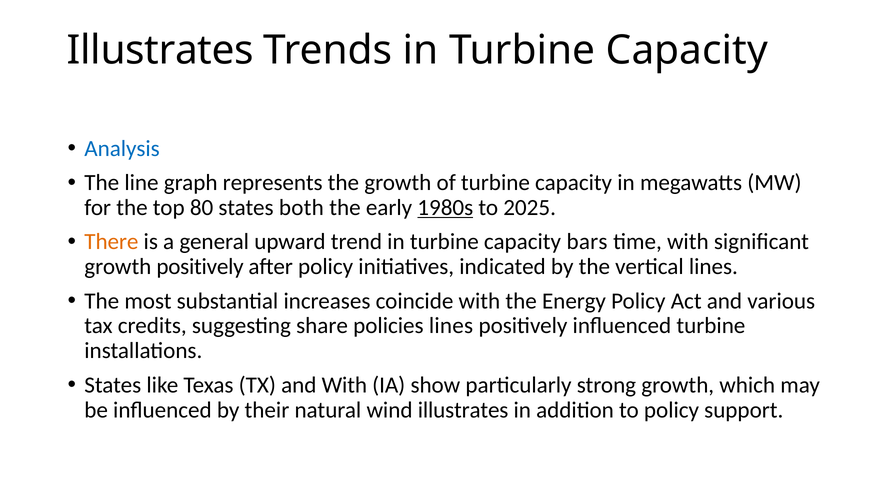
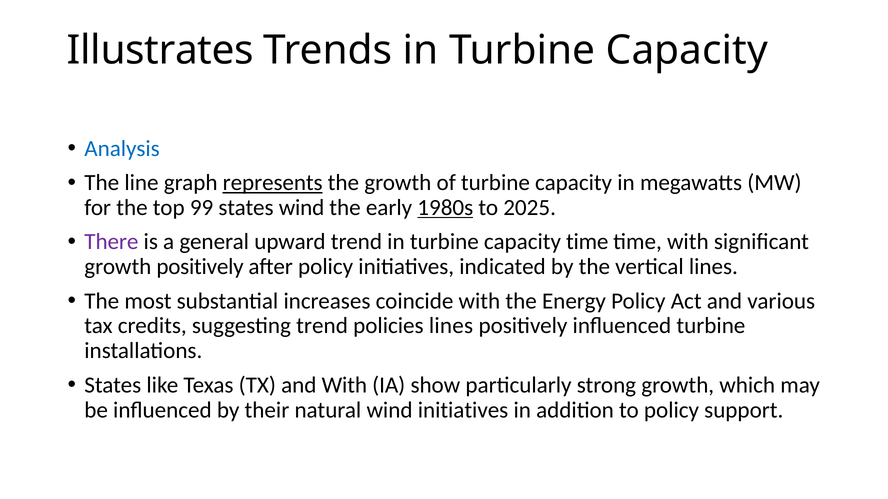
represents underline: none -> present
80: 80 -> 99
states both: both -> wind
There colour: orange -> purple
capacity bars: bars -> time
suggesting share: share -> trend
wind illustrates: illustrates -> initiatives
